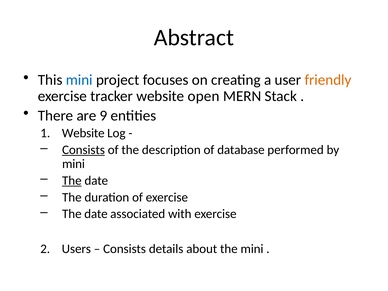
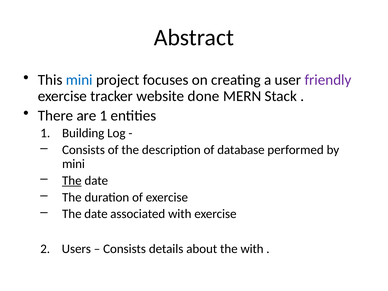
friendly colour: orange -> purple
open: open -> done
are 9: 9 -> 1
Website at (83, 133): Website -> Building
Consists at (83, 150) underline: present -> none
the mini: mini -> with
